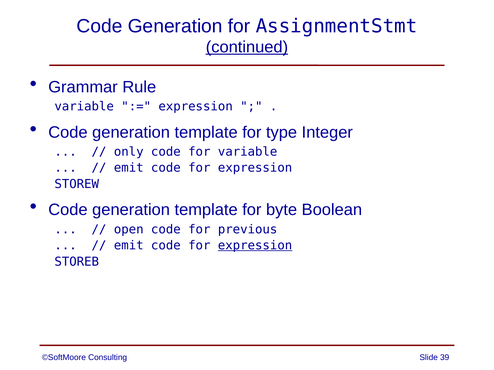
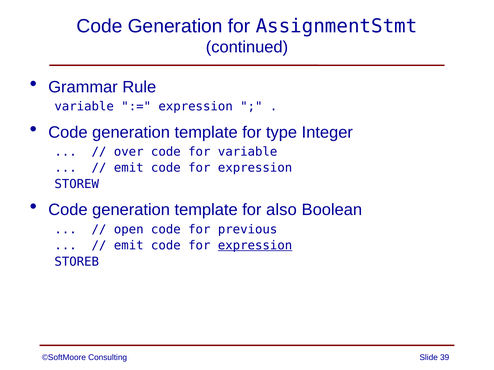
continued underline: present -> none
only: only -> over
byte: byte -> also
